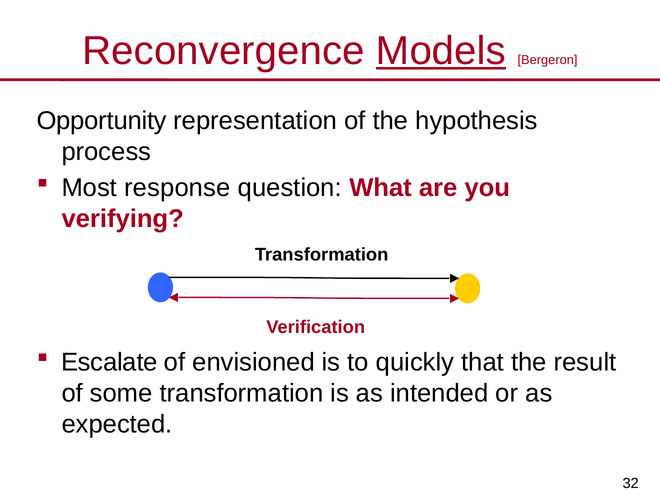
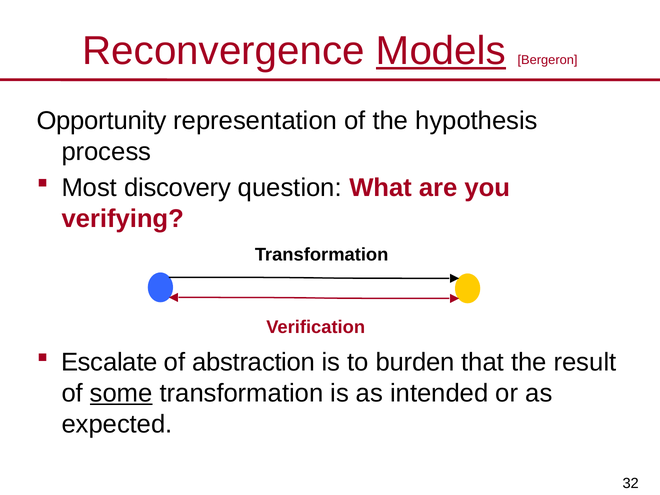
response: response -> discovery
envisioned: envisioned -> abstraction
quickly: quickly -> burden
some underline: none -> present
